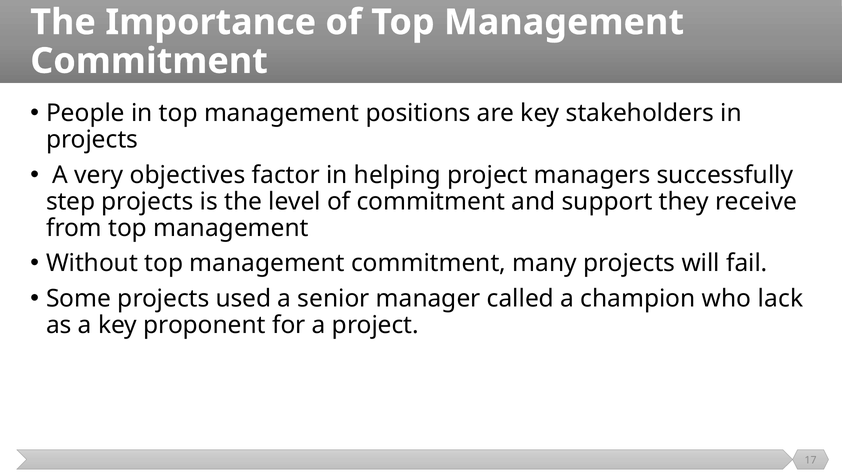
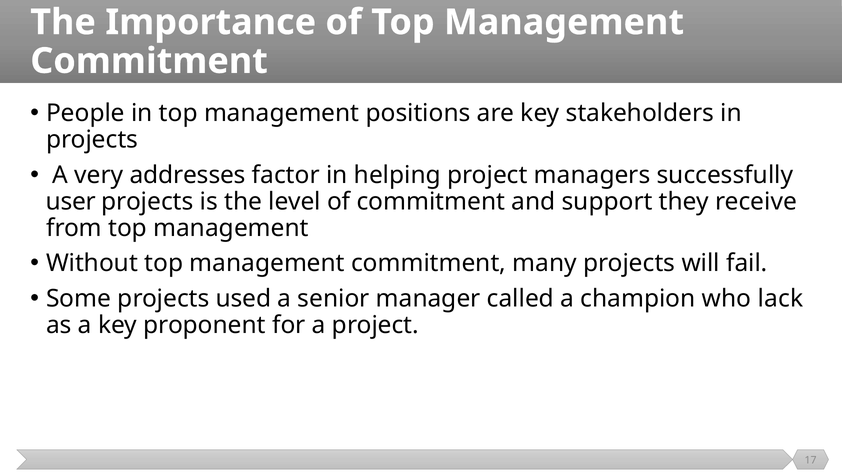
objectives: objectives -> addresses
step: step -> user
